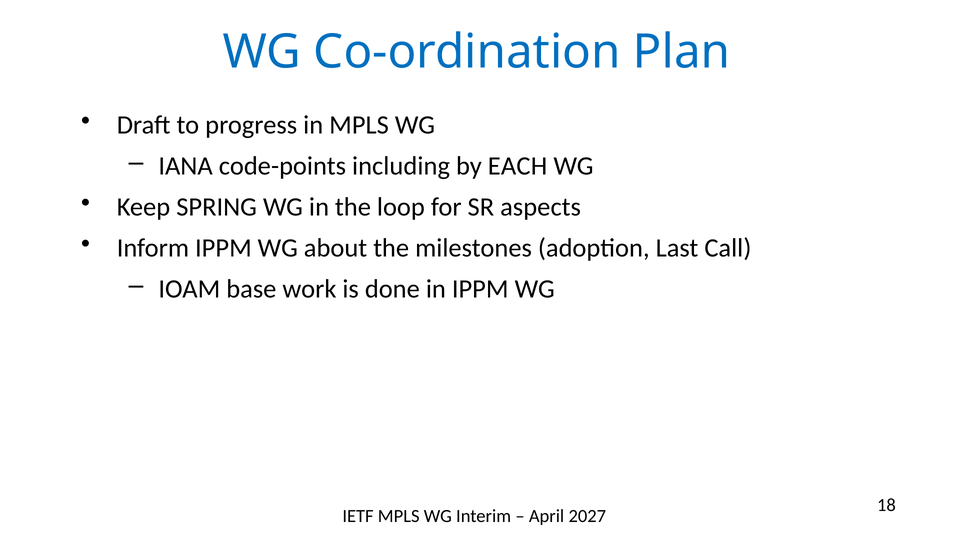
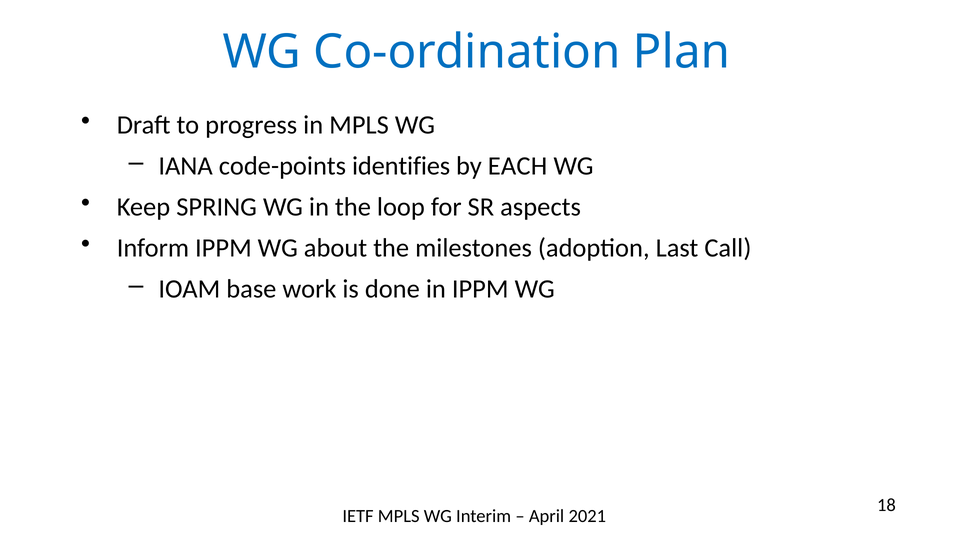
including: including -> identifies
2027: 2027 -> 2021
